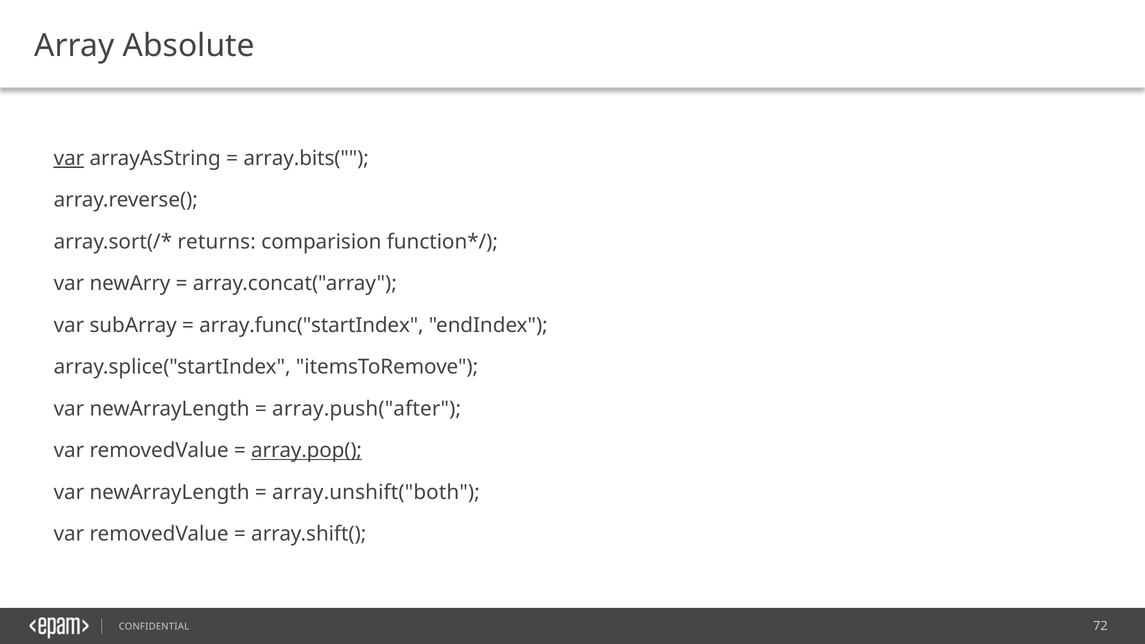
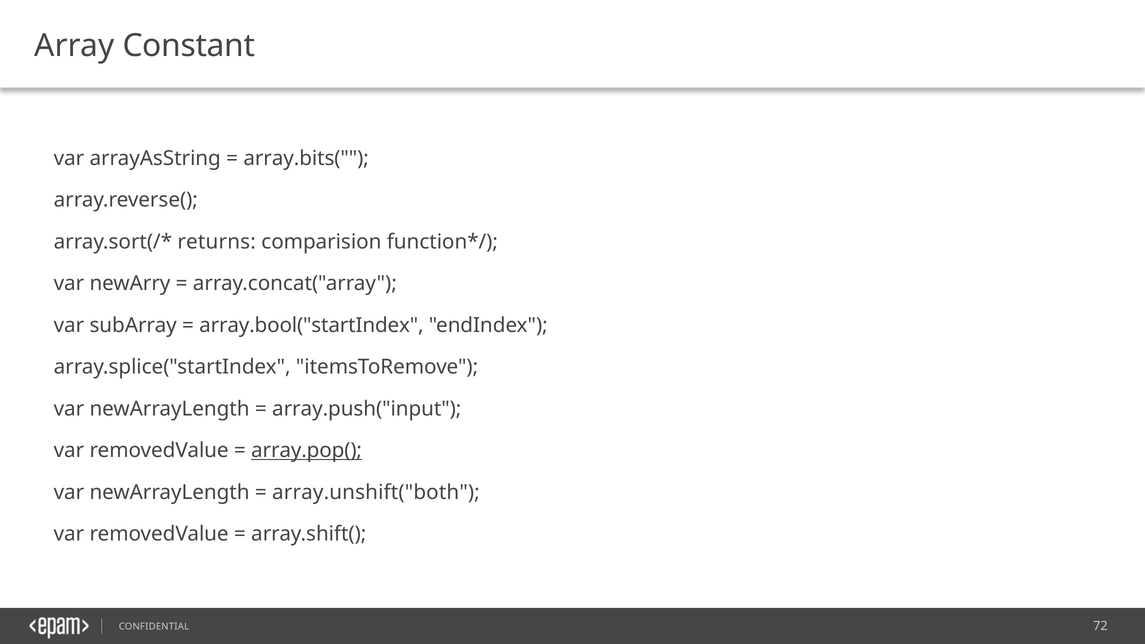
Absolute: Absolute -> Constant
var at (69, 158) underline: present -> none
array.func("startIndex: array.func("startIndex -> array.bool("startIndex
array.push("after: array.push("after -> array.push("input
